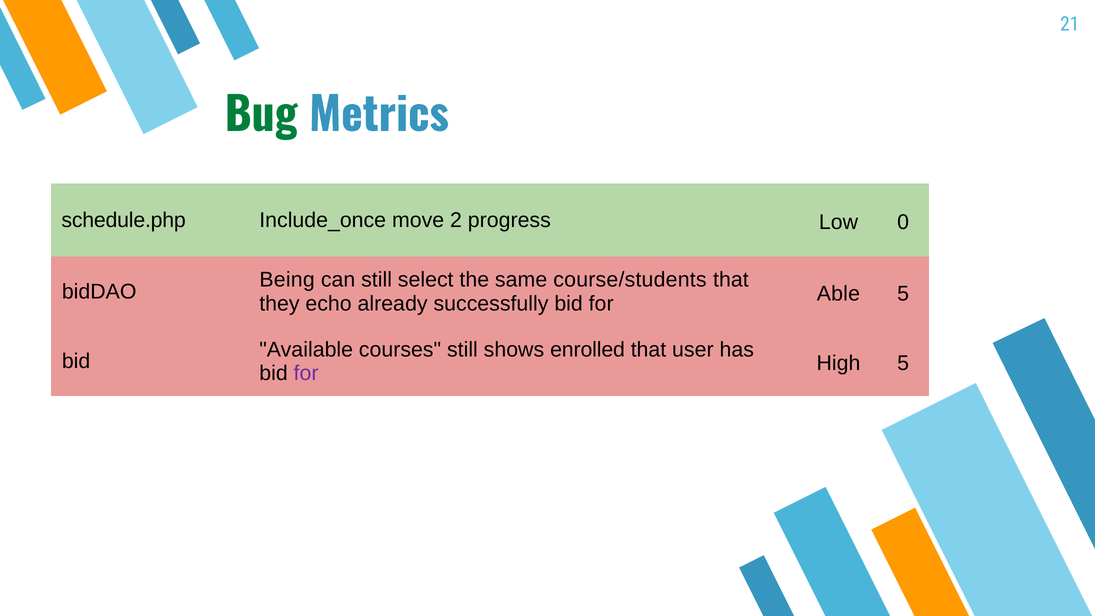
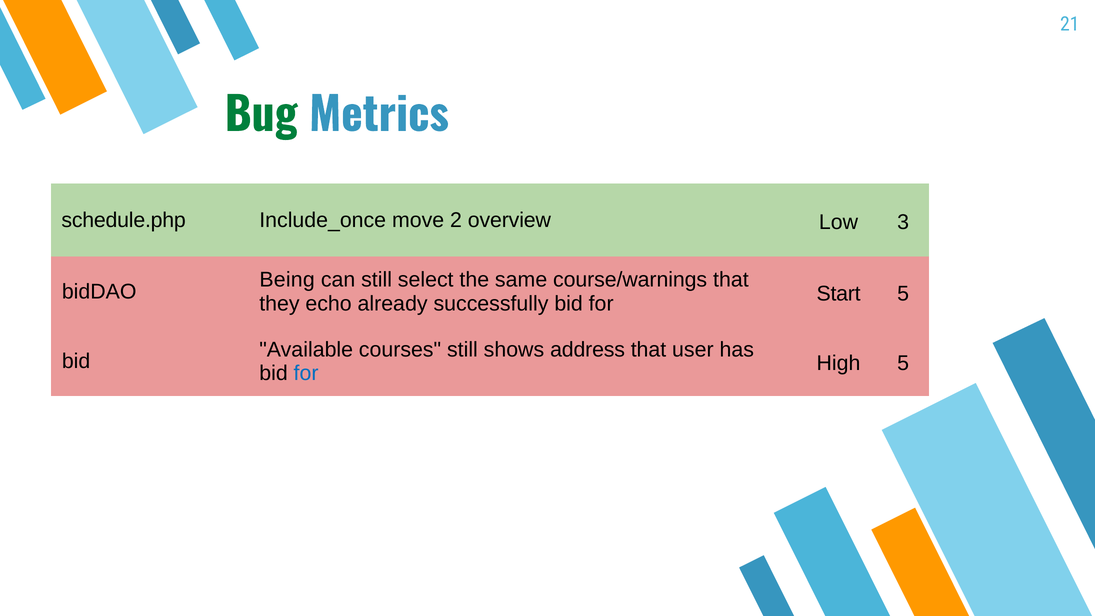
progress: progress -> overview
0: 0 -> 3
course/students: course/students -> course/warnings
Able: Able -> Start
enrolled: enrolled -> address
for at (306, 373) colour: purple -> blue
